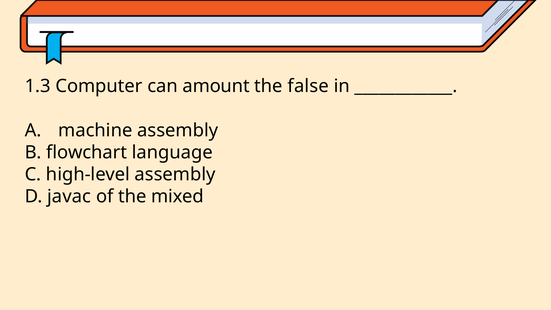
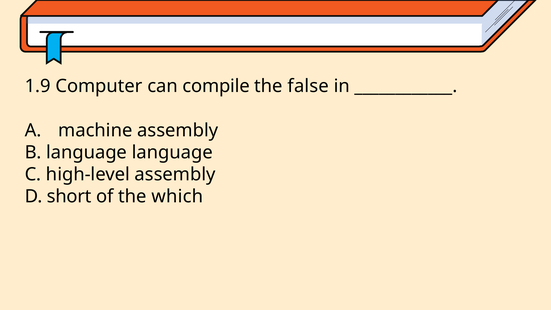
1.3: 1.3 -> 1.9
amount: amount -> compile
B flowchart: flowchart -> language
javac: javac -> short
mixed: mixed -> which
